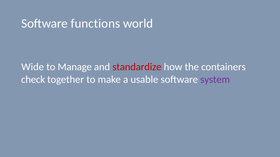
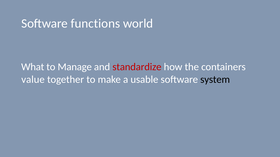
Wide: Wide -> What
check: check -> value
system colour: purple -> black
